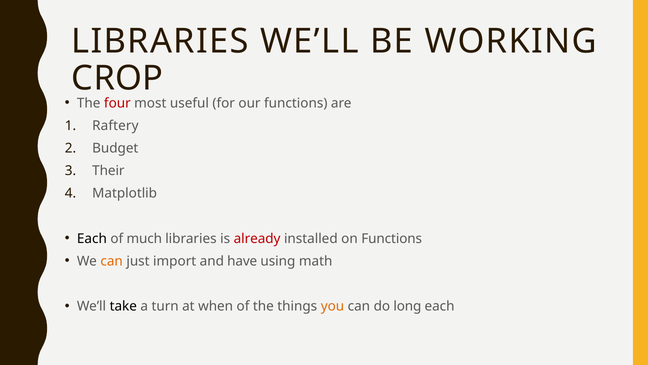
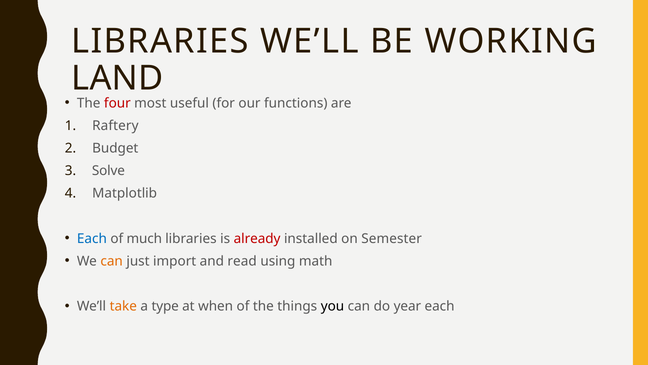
CROP: CROP -> LAND
Their: Their -> Solve
Each at (92, 238) colour: black -> blue
on Functions: Functions -> Semester
have: have -> read
take colour: black -> orange
turn: turn -> type
you colour: orange -> black
long: long -> year
